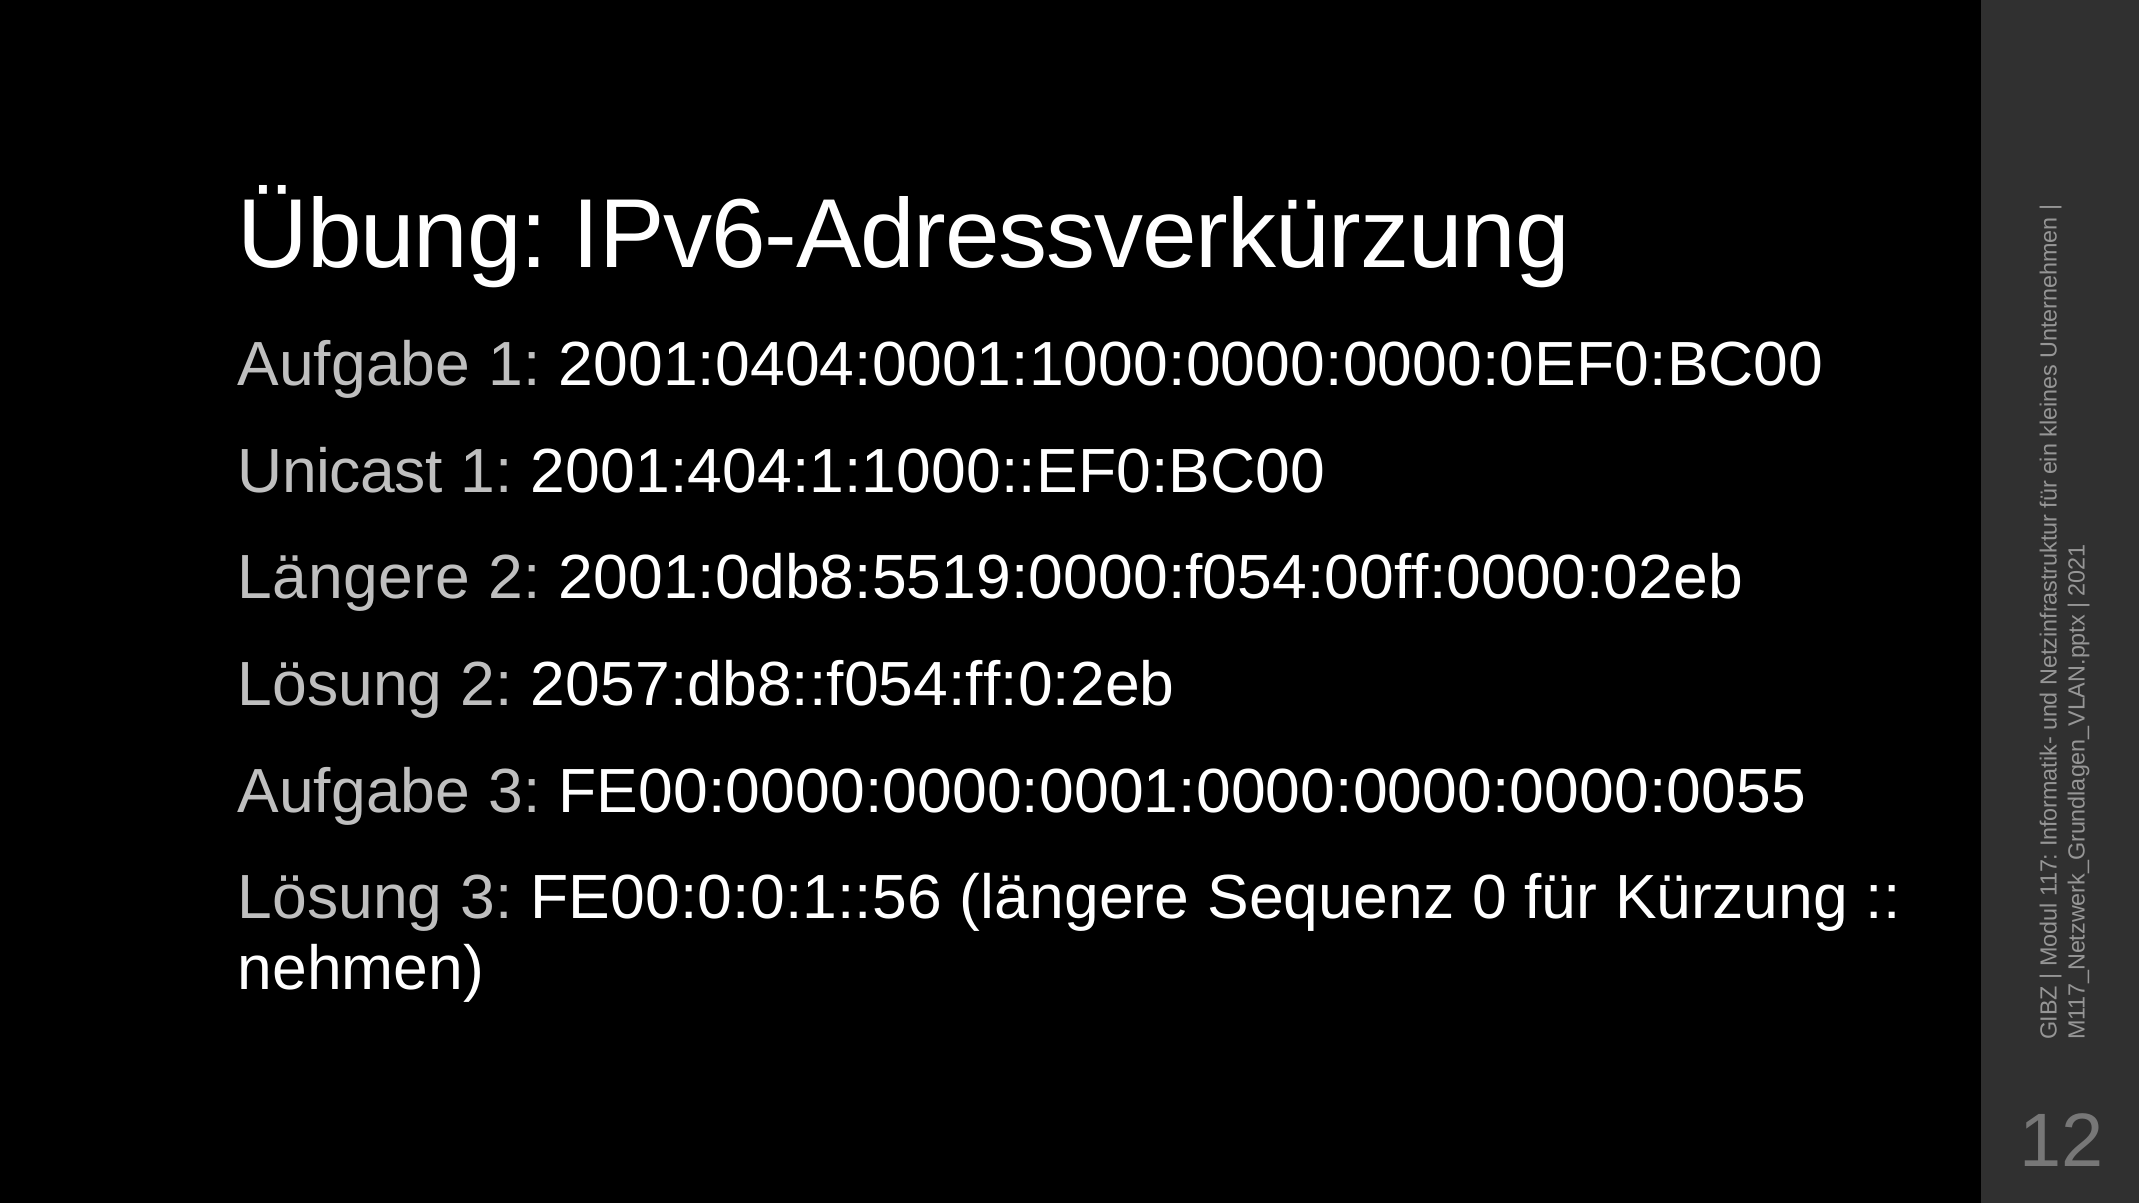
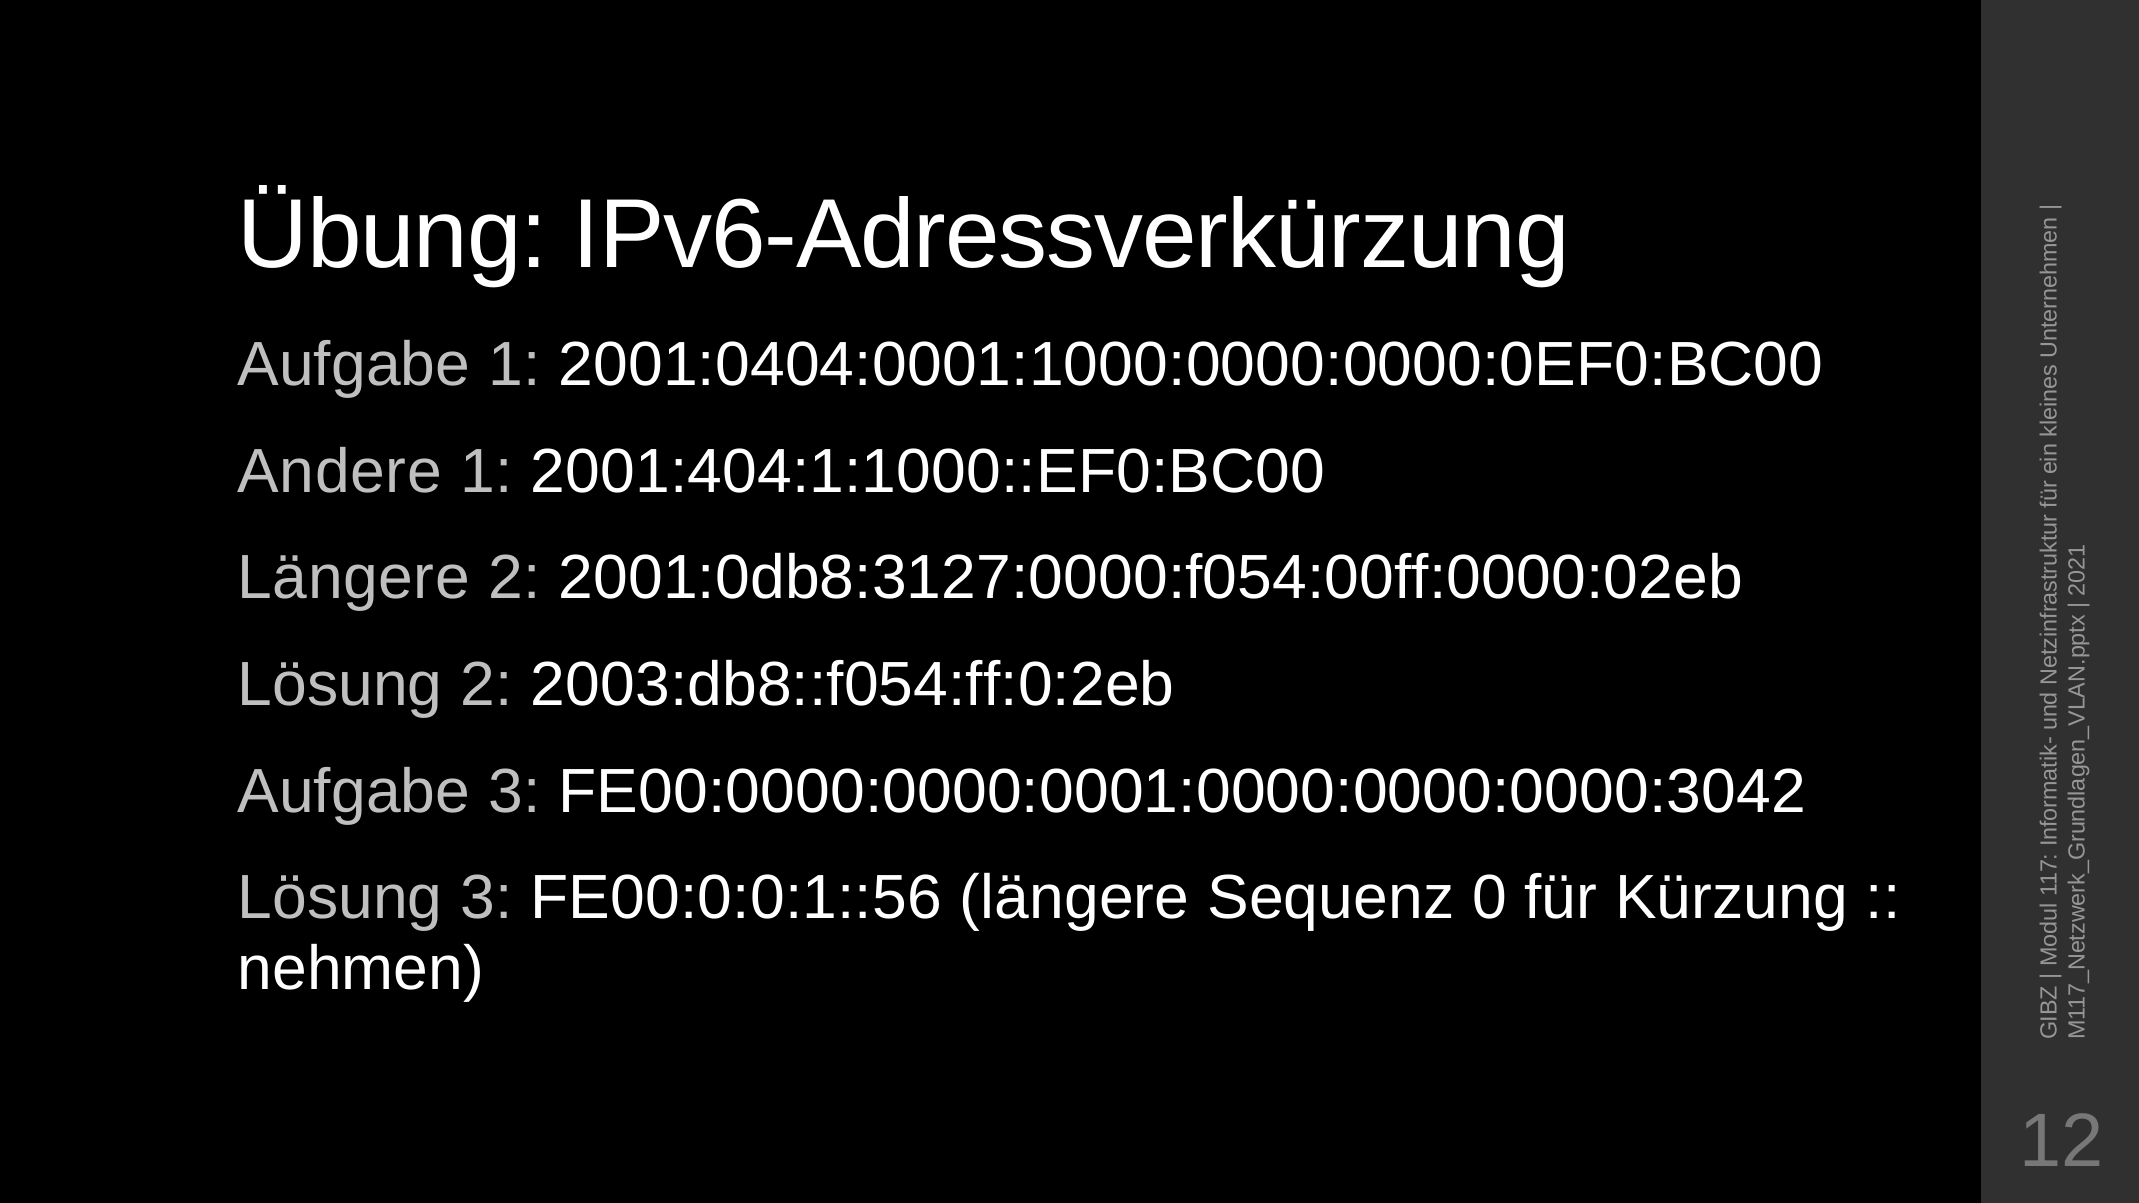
Unicast: Unicast -> Andere
2001:0db8:5519:0000:f054:00ff:0000:02eb: 2001:0db8:5519:0000:f054:00ff:0000:02eb -> 2001:0db8:3127:0000:f054:00ff:0000:02eb
2057:db8::f054:ff:0:2eb: 2057:db8::f054:ff:0:2eb -> 2003:db8::f054:ff:0:2eb
FE00:0000:0000:0001:0000:0000:0000:0055: FE00:0000:0000:0001:0000:0000:0000:0055 -> FE00:0000:0000:0001:0000:0000:0000:3042
